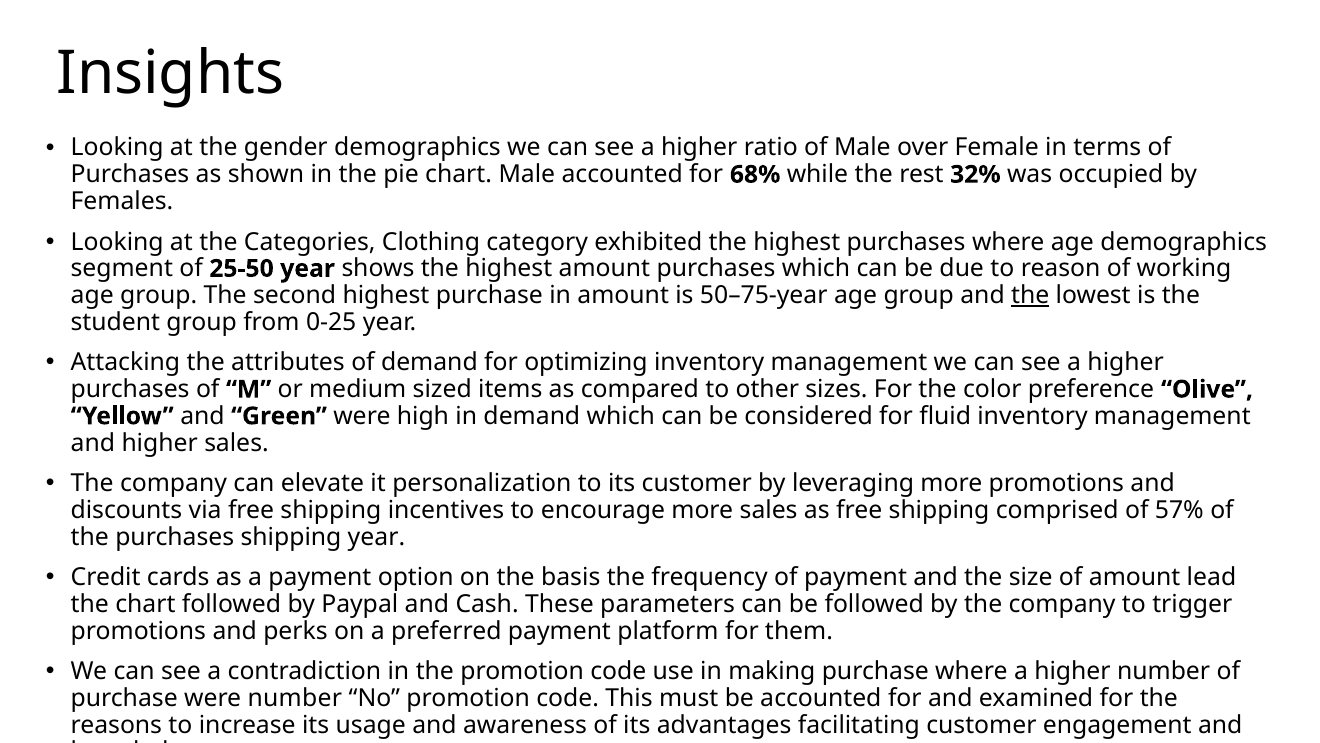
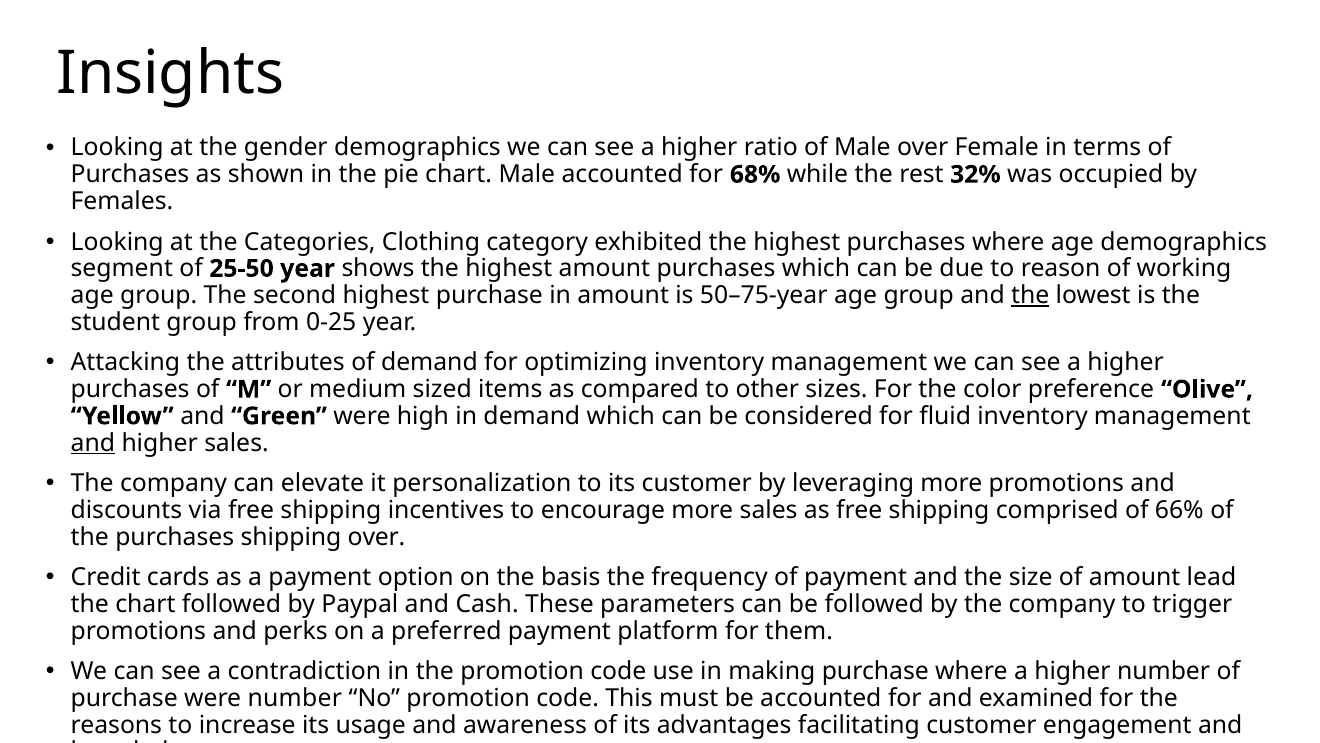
and at (93, 443) underline: none -> present
57%: 57% -> 66%
shipping year: year -> over
